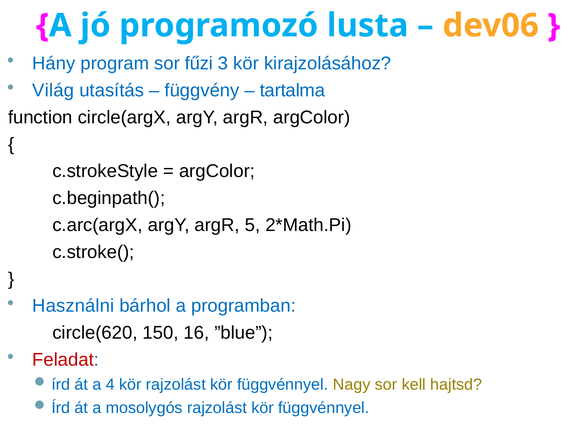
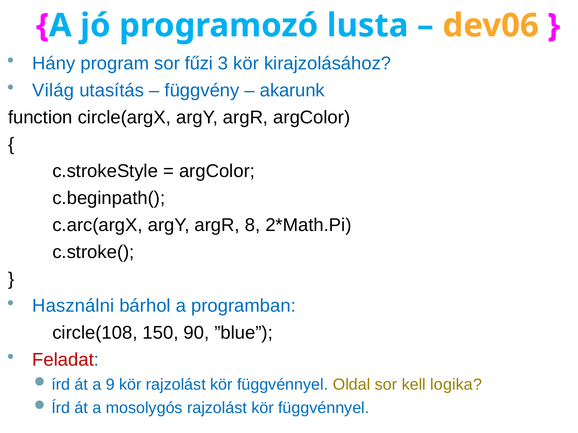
tartalma: tartalma -> akarunk
5: 5 -> 8
circle(620: circle(620 -> circle(108
16: 16 -> 90
4: 4 -> 9
Nagy: Nagy -> Oldal
hajtsd: hajtsd -> logika
